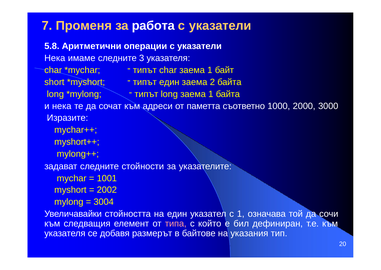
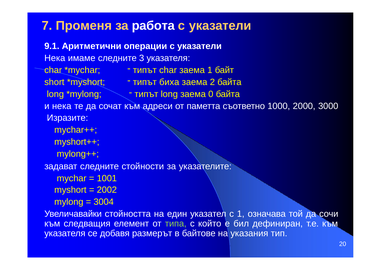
5.8: 5.8 -> 9.1
типът един: един -> биха
long заема 1: 1 -> 0
типа colour: pink -> light green
